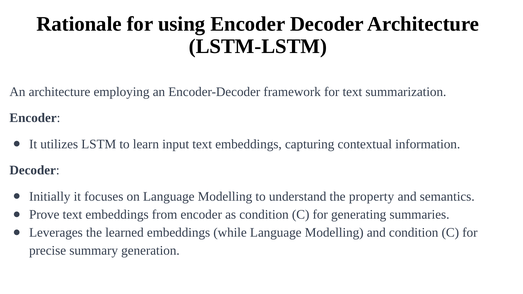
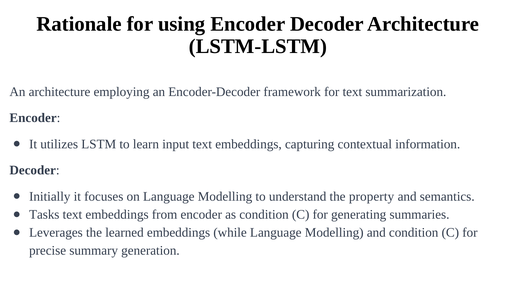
Prove: Prove -> Tasks
